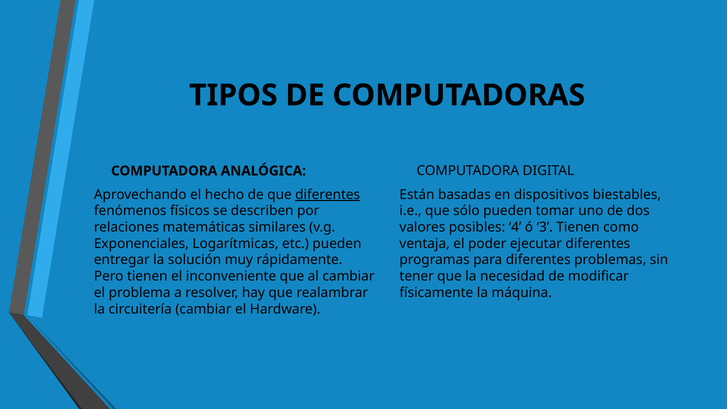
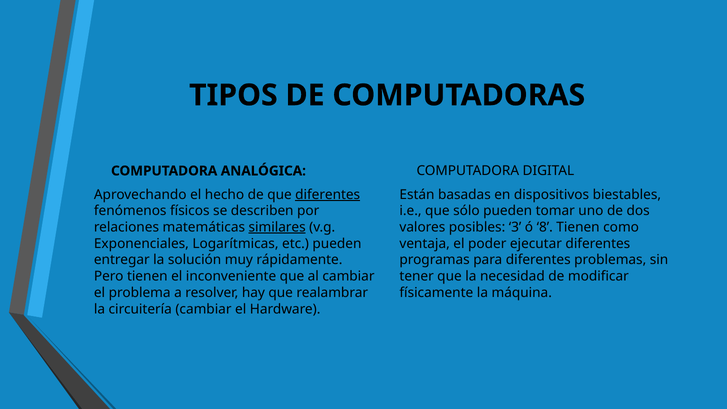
similares underline: none -> present
4: 4 -> 3
3: 3 -> 8
